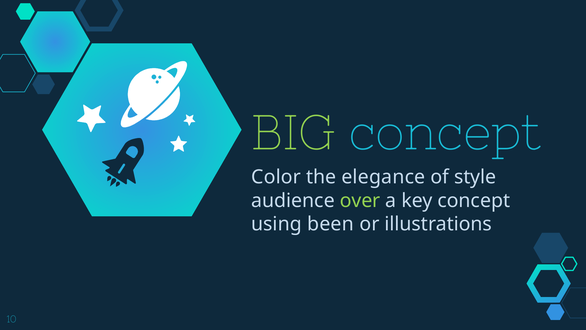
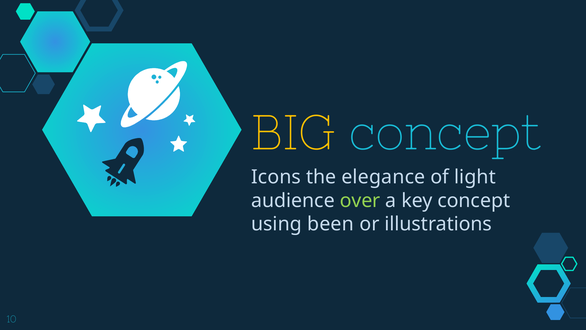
BIG colour: light green -> yellow
Color: Color -> Icons
style: style -> light
